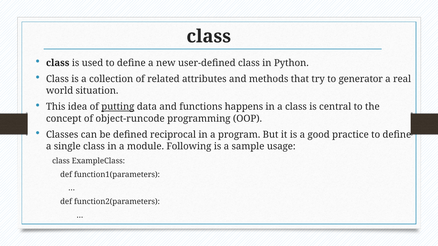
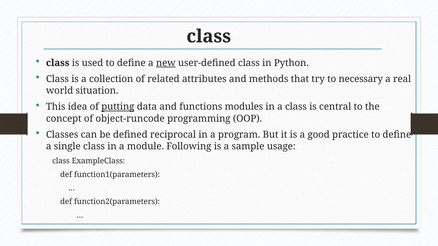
new underline: none -> present
generator: generator -> necessary
happens: happens -> modules
